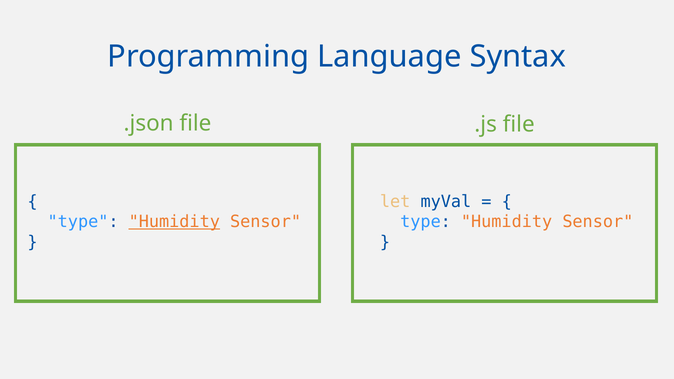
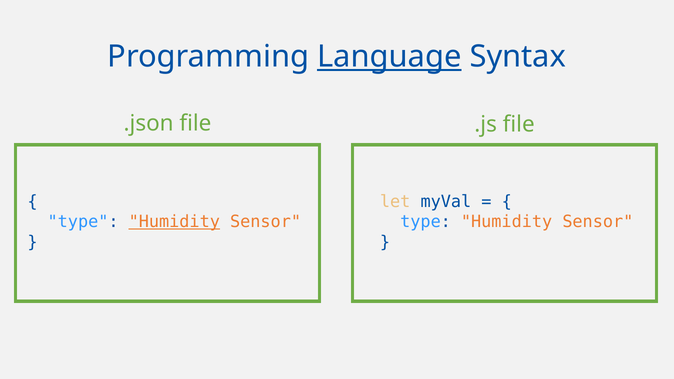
Language underline: none -> present
